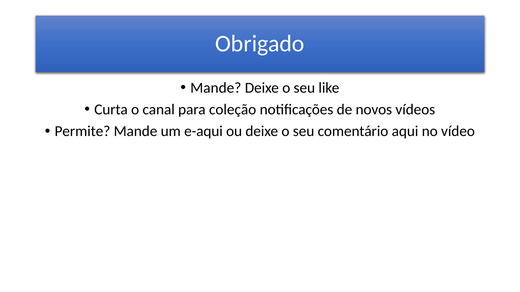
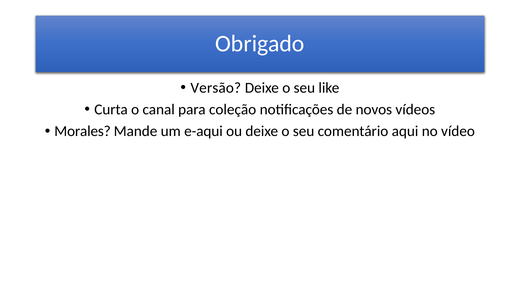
Mande at (216, 88): Mande -> Versão
Permite: Permite -> Morales
